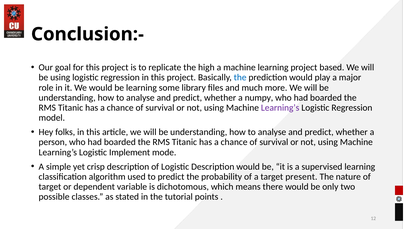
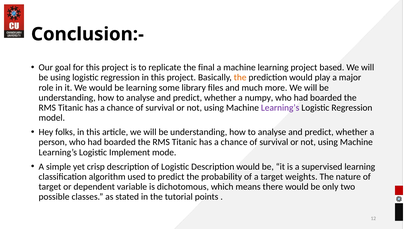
high: high -> final
the at (240, 78) colour: blue -> orange
present: present -> weights
